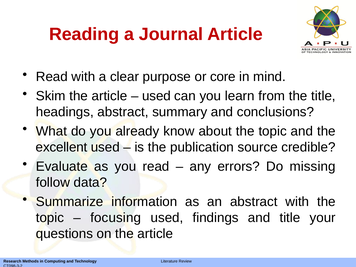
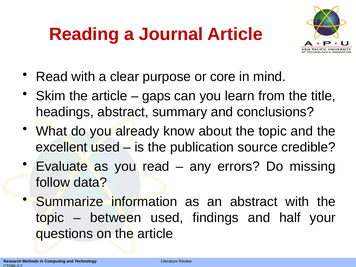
used at (156, 96): used -> gaps
focusing: focusing -> between
and title: title -> half
